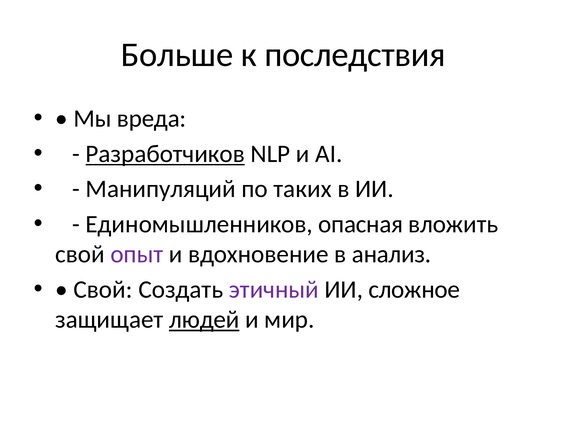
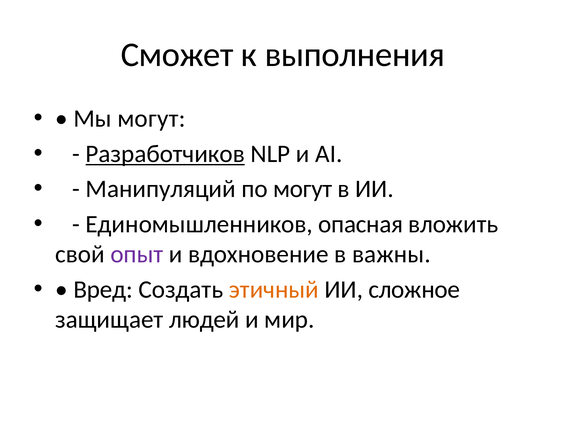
Больше: Больше -> Сможет
последствия: последствия -> выполнения
Мы вреда: вреда -> могут
по таких: таких -> могут
анализ: анализ -> важны
Свой at (103, 290): Свой -> Вред
этичный colour: purple -> orange
людей underline: present -> none
